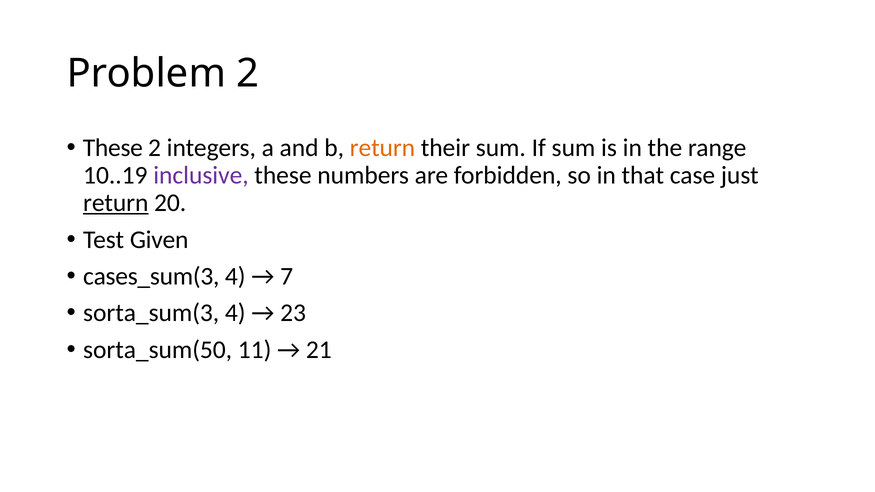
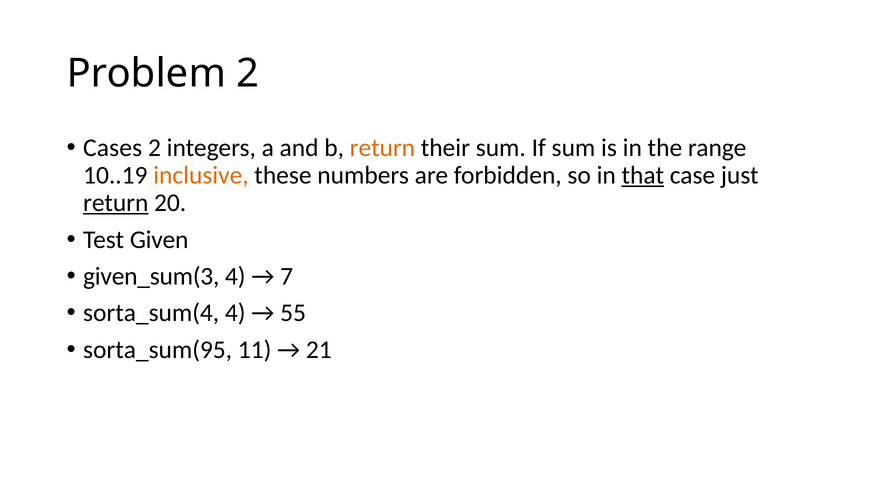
These at (113, 148): These -> Cases
inclusive colour: purple -> orange
that underline: none -> present
cases_sum(3: cases_sum(3 -> given_sum(3
sorta_sum(3: sorta_sum(3 -> sorta_sum(4
23: 23 -> 55
sorta_sum(50: sorta_sum(50 -> sorta_sum(95
